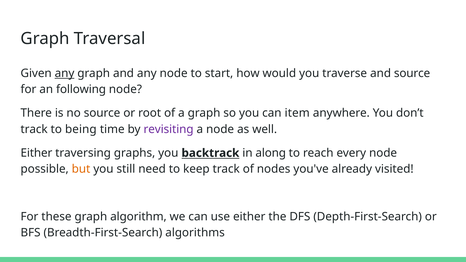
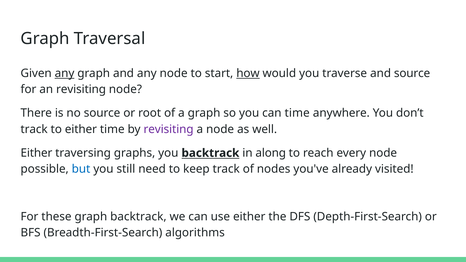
how underline: none -> present
an following: following -> revisiting
can item: item -> time
to being: being -> either
but colour: orange -> blue
graph algorithm: algorithm -> backtrack
